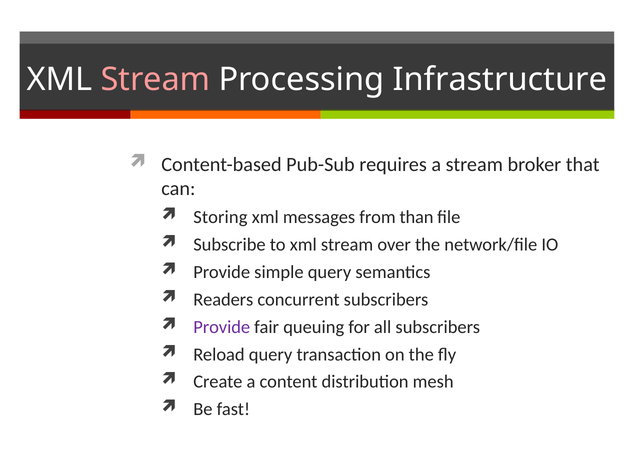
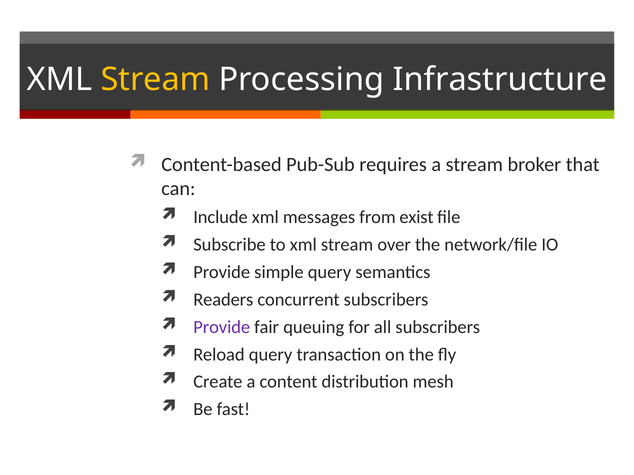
Stream at (155, 80) colour: pink -> yellow
Storing: Storing -> Include
than: than -> exist
